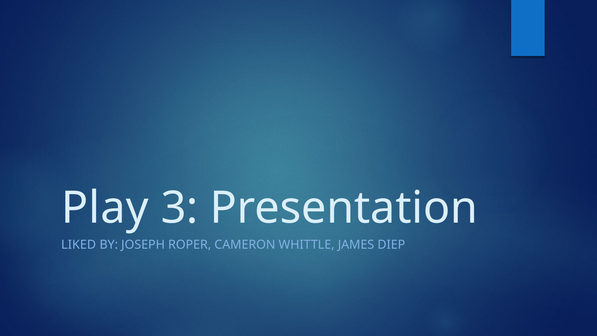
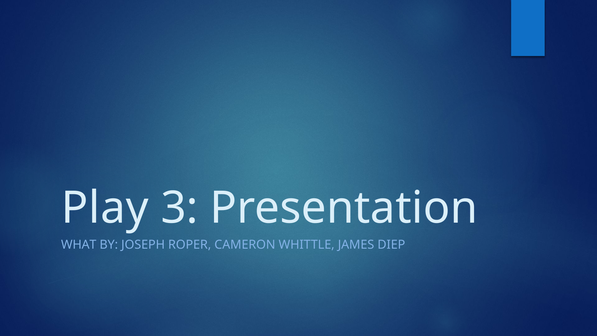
LIKED: LIKED -> WHAT
